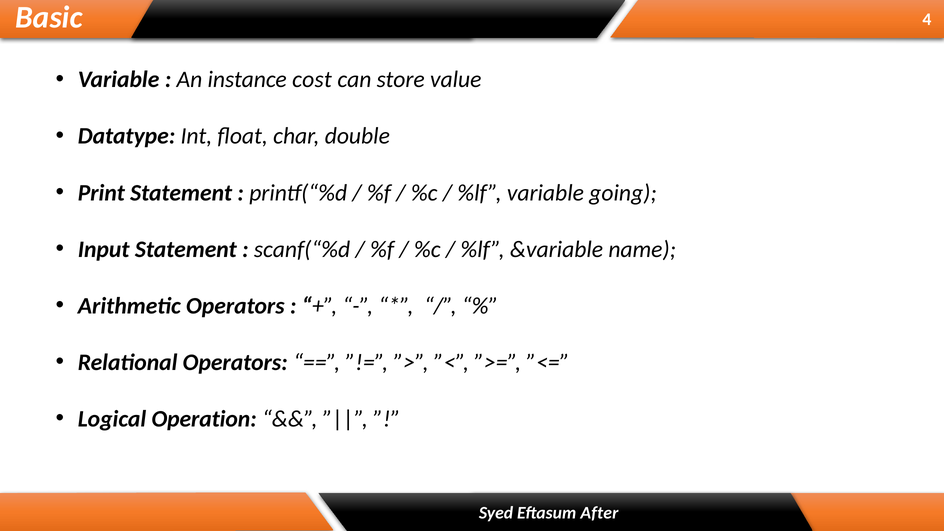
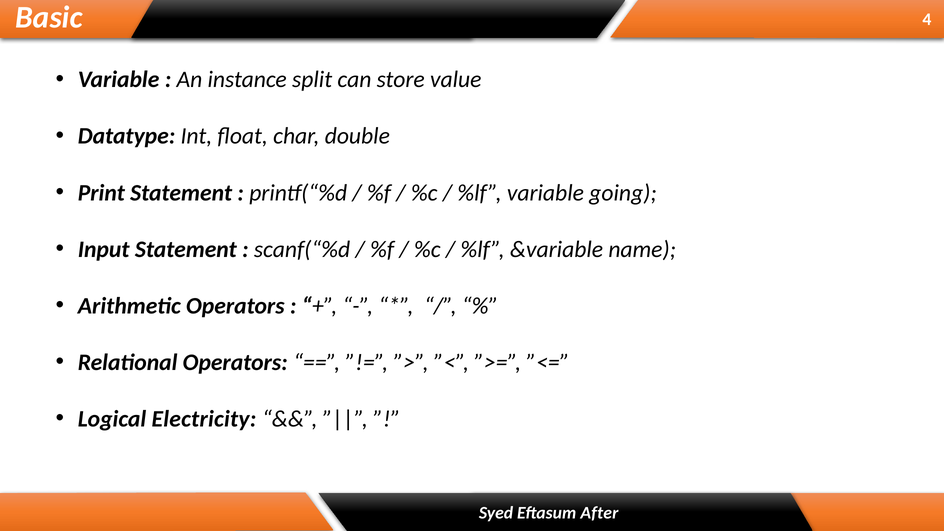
cost: cost -> split
Operation: Operation -> Electricity
